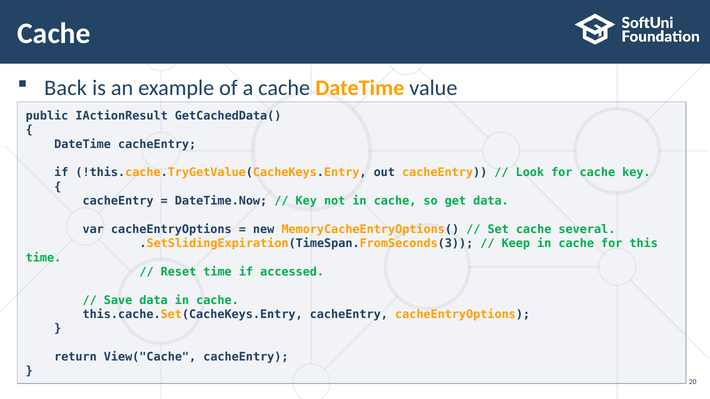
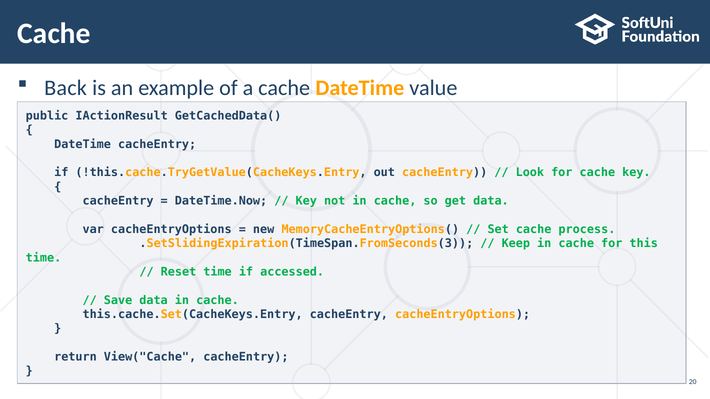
several: several -> process
